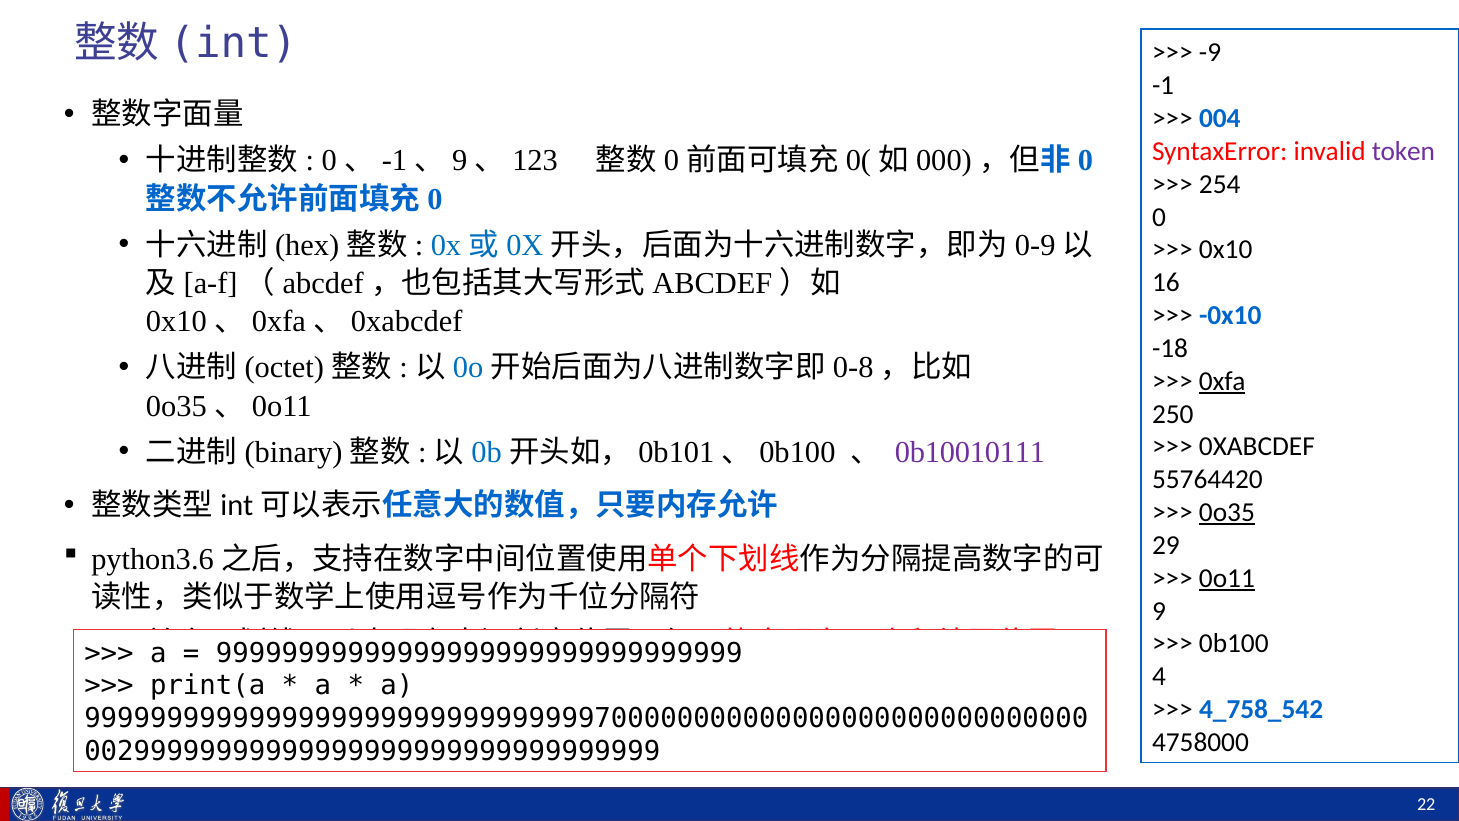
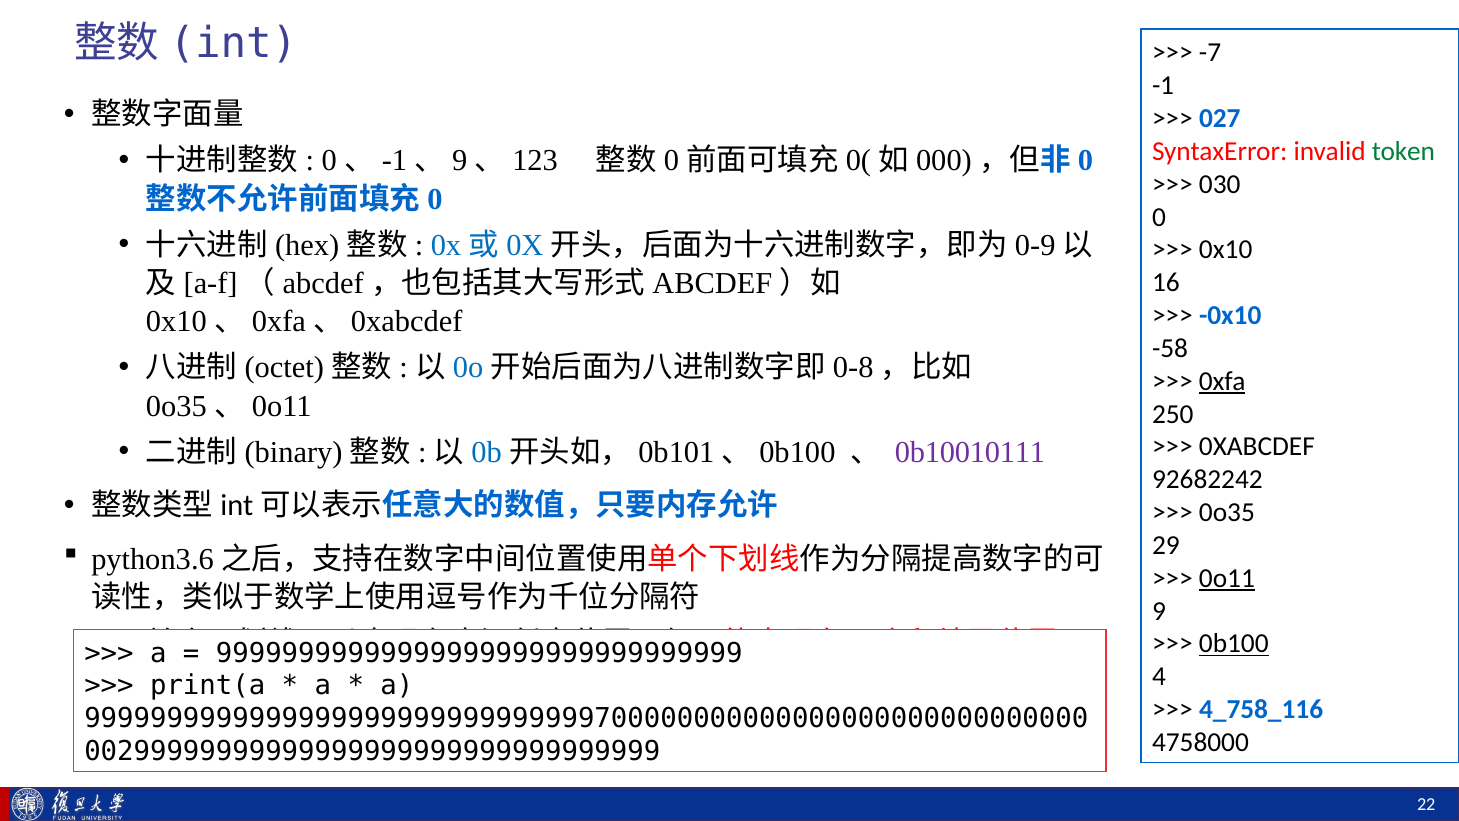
-9: -9 -> -7
004: 004 -> 027
token colour: purple -> green
254: 254 -> 030
-18: -18 -> -58
55764420: 55764420 -> 92682242
0o35 underline: present -> none
0b100 underline: none -> present
4_758_542: 4_758_542 -> 4_758_116
